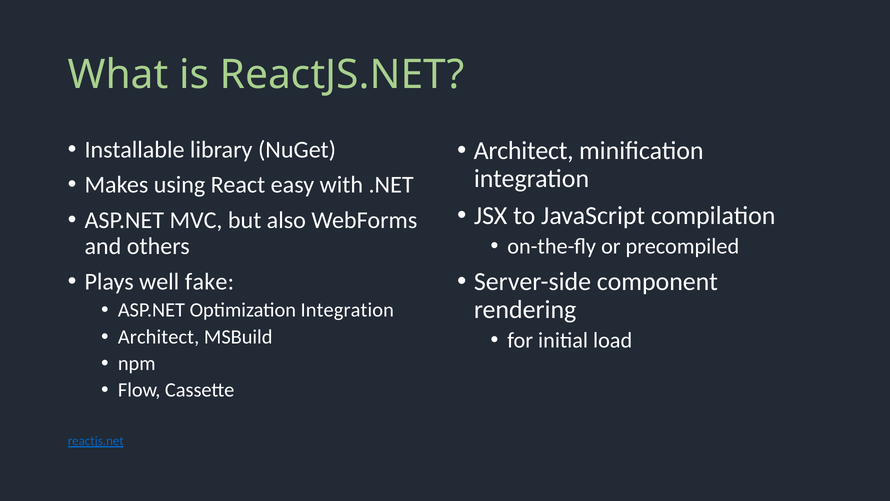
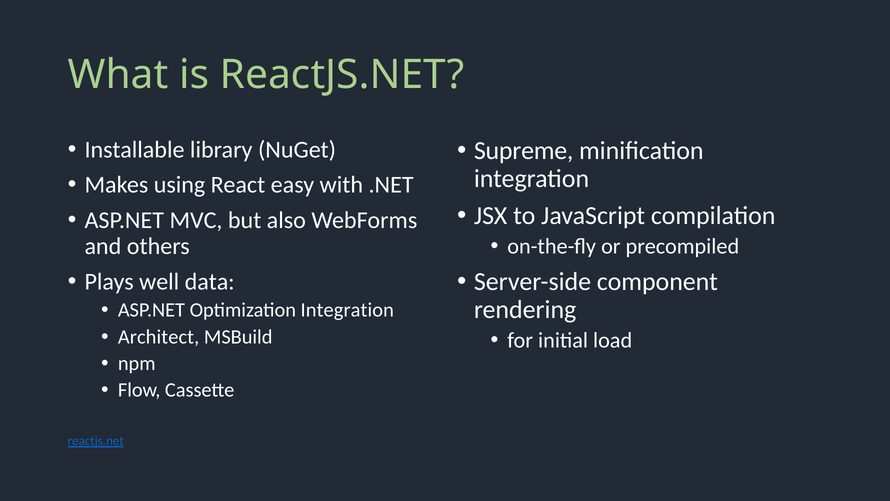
Architect at (524, 150): Architect -> Supreme
fake: fake -> data
